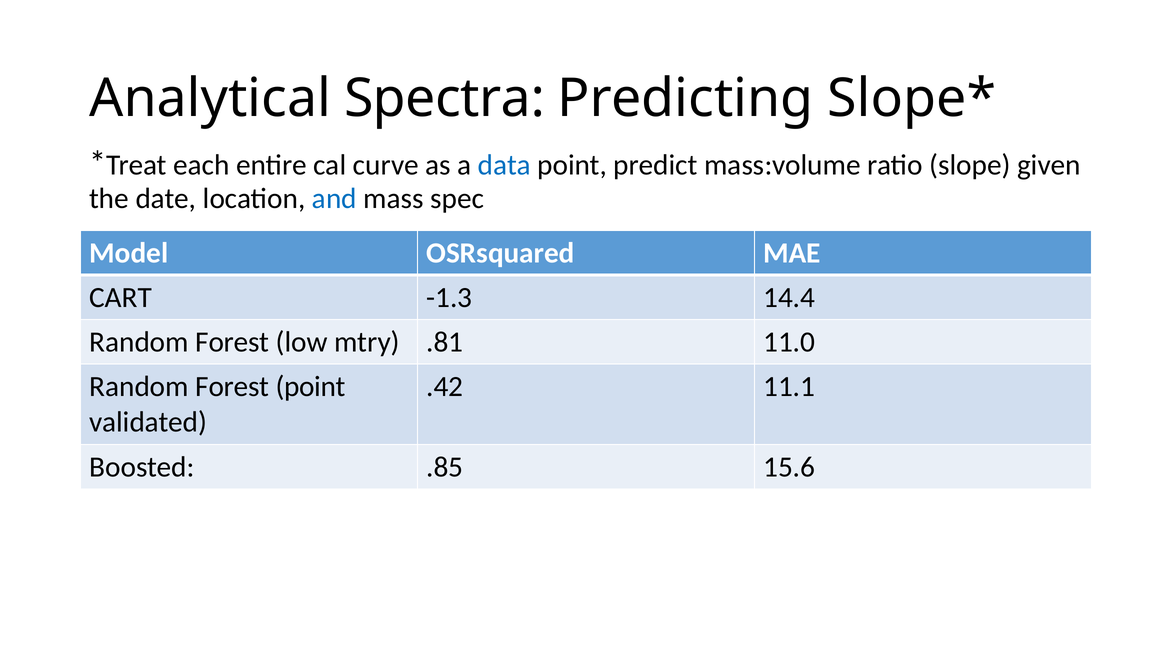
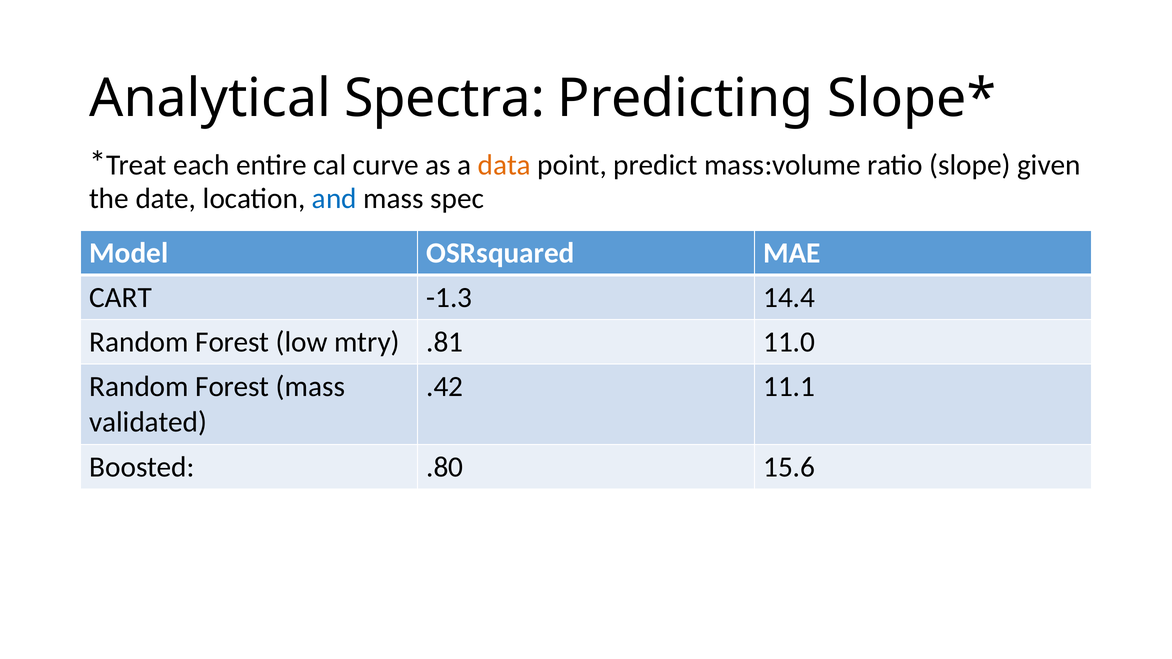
data colour: blue -> orange
Forest point: point -> mass
.85: .85 -> .80
